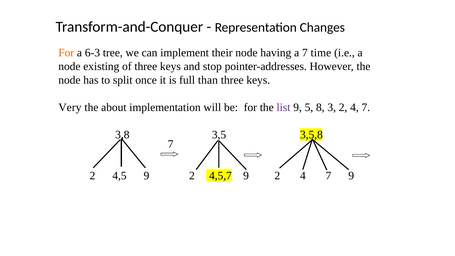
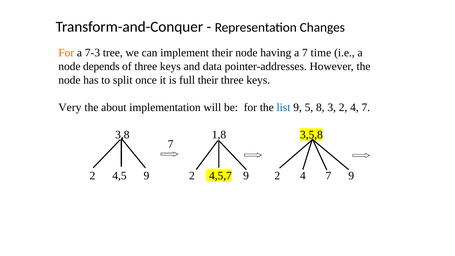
6-3: 6-3 -> 7-3
existing: existing -> depends
stop: stop -> data
full than: than -> their
list colour: purple -> blue
3,5: 3,5 -> 1,8
